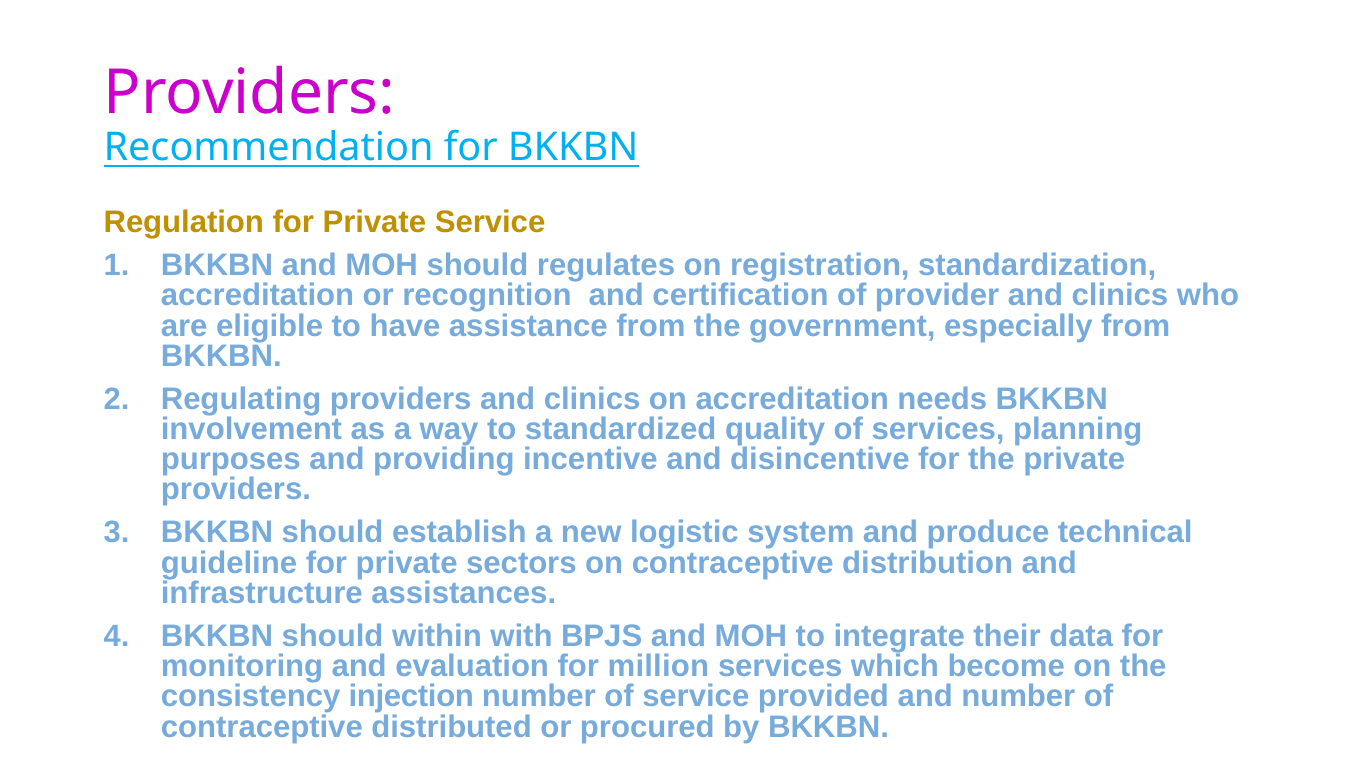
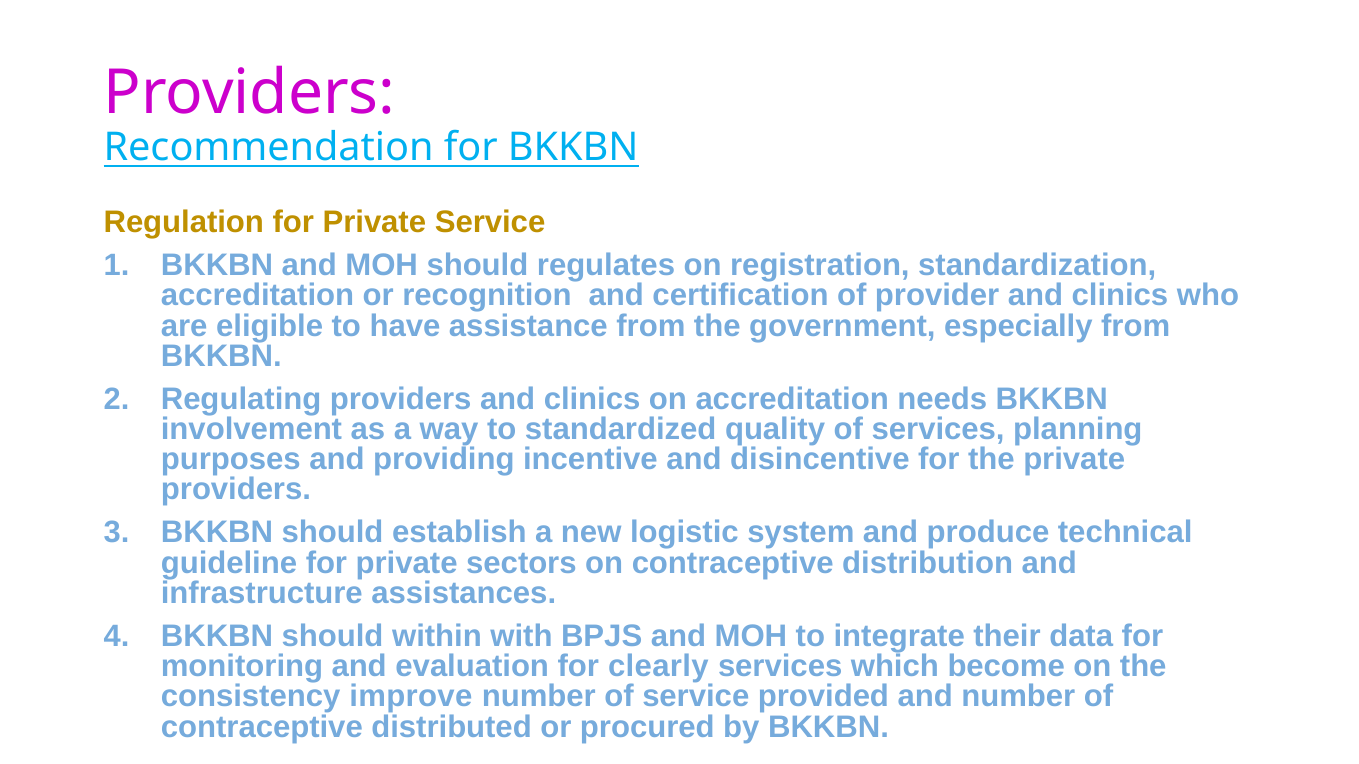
million: million -> clearly
injection: injection -> improve
